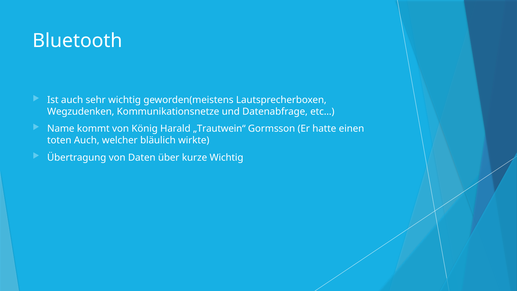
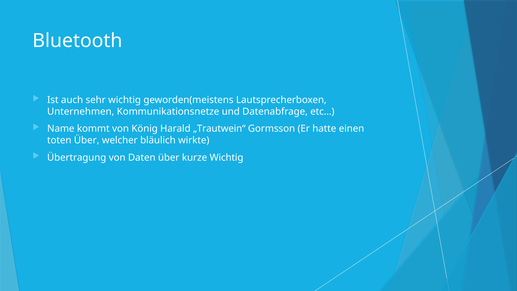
Wegzudenken: Wegzudenken -> Unternehmen
toten Auch: Auch -> Über
